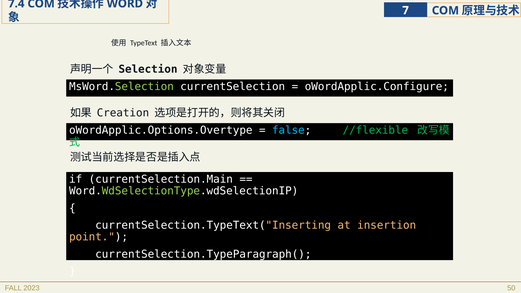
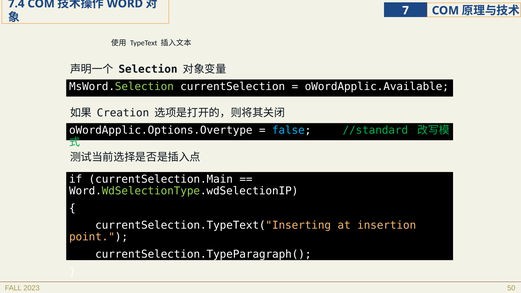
oWordApplic.Configure: oWordApplic.Configure -> oWordApplic.Available
//flexible: //flexible -> //standard
